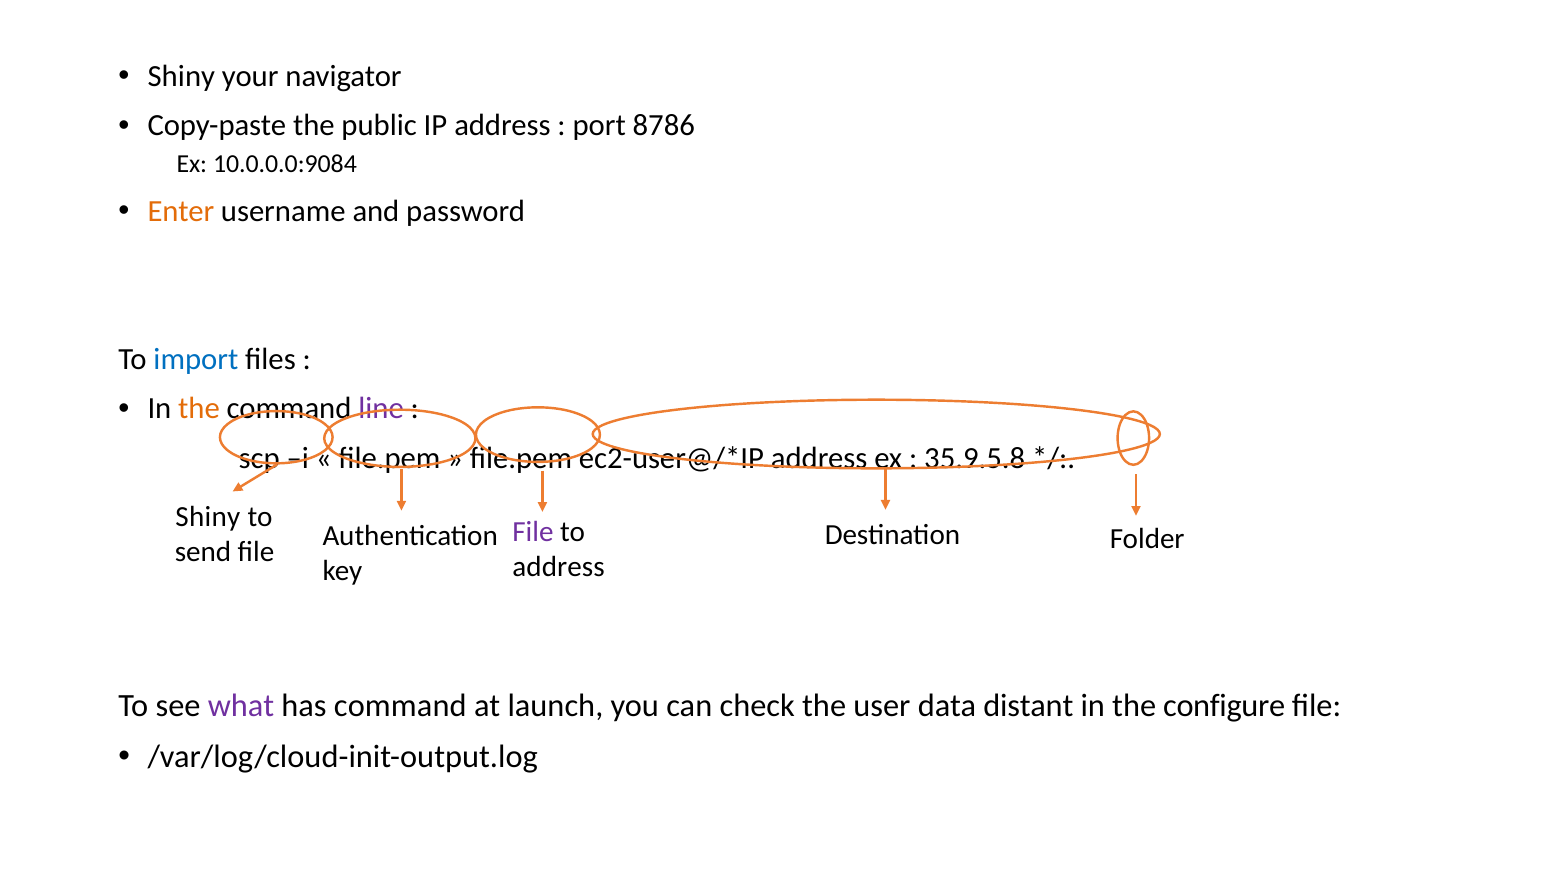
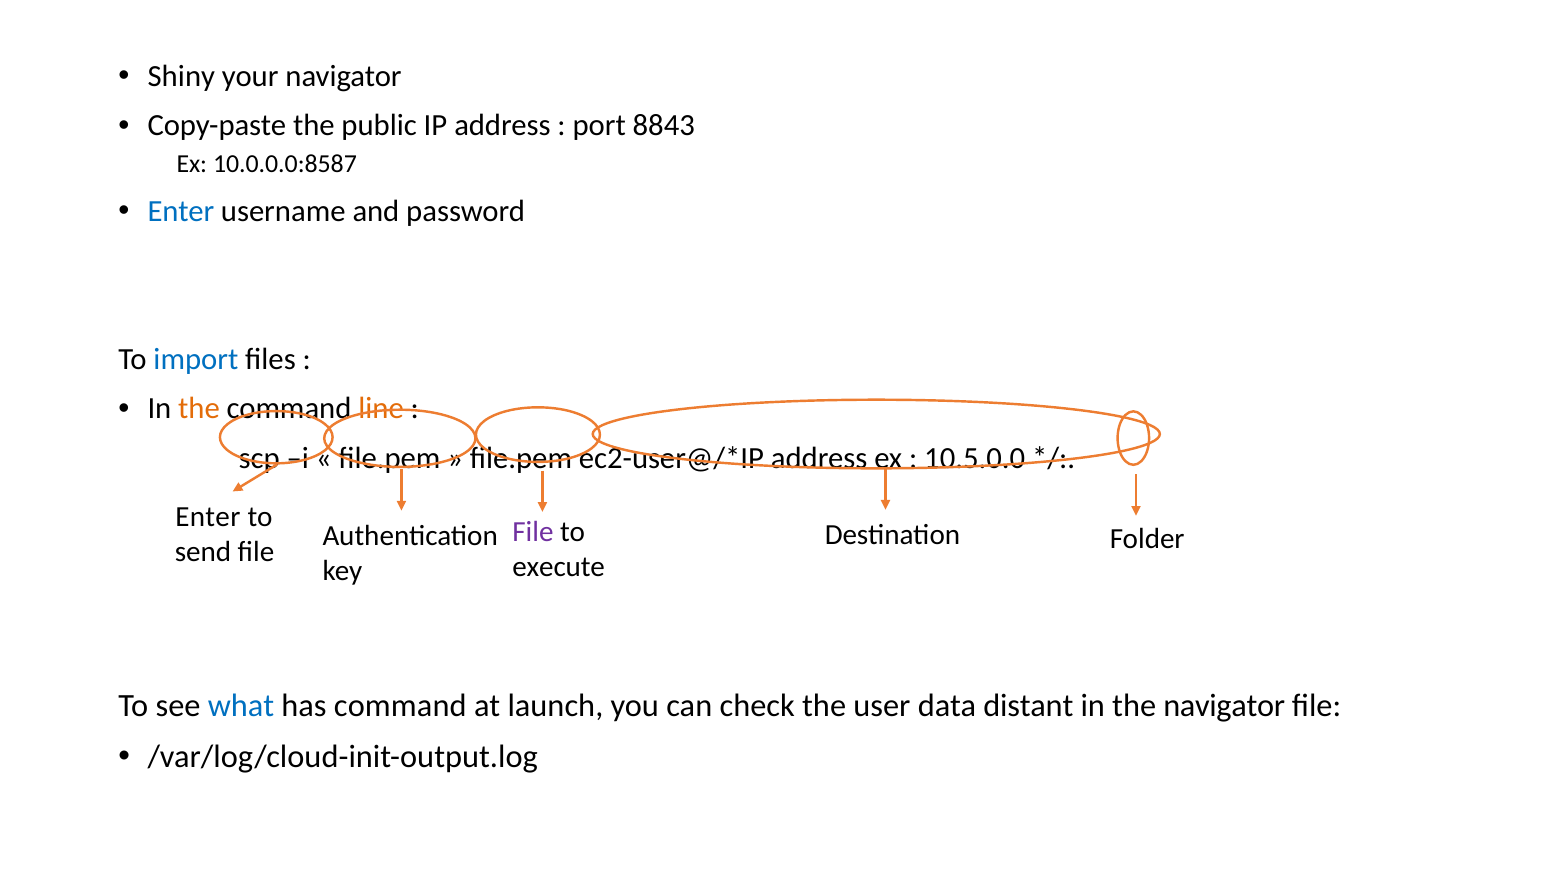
8786: 8786 -> 8843
10.0.0.0:9084: 10.0.0.0:9084 -> 10.0.0.0:8587
Enter at (181, 211) colour: orange -> blue
line colour: purple -> orange
35.9.5.8: 35.9.5.8 -> 10.5.0.0
Shiny at (208, 516): Shiny -> Enter
address at (559, 567): address -> execute
what colour: purple -> blue
the configure: configure -> navigator
